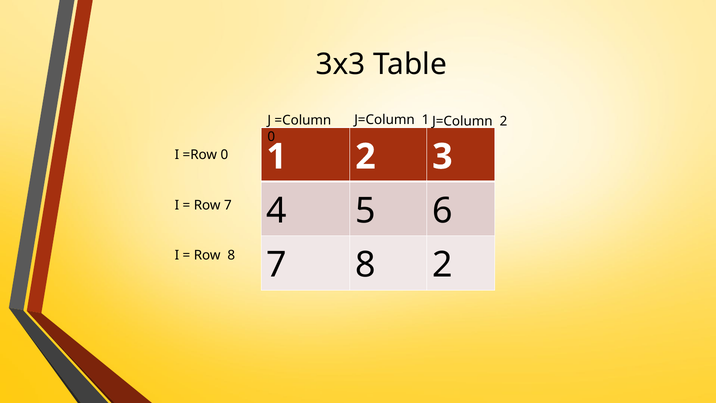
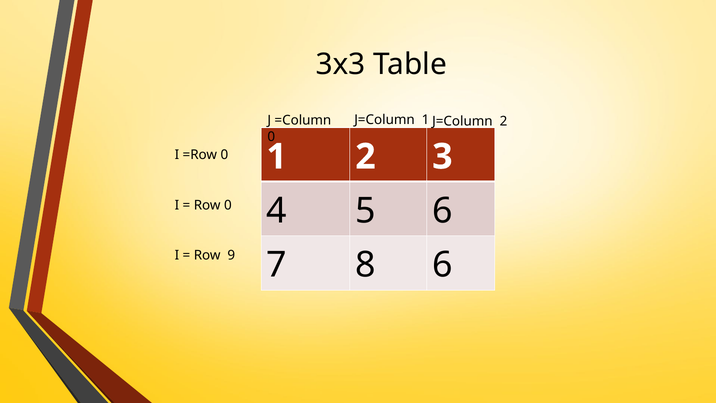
Row 7: 7 -> 0
Row 8: 8 -> 9
8 2: 2 -> 6
